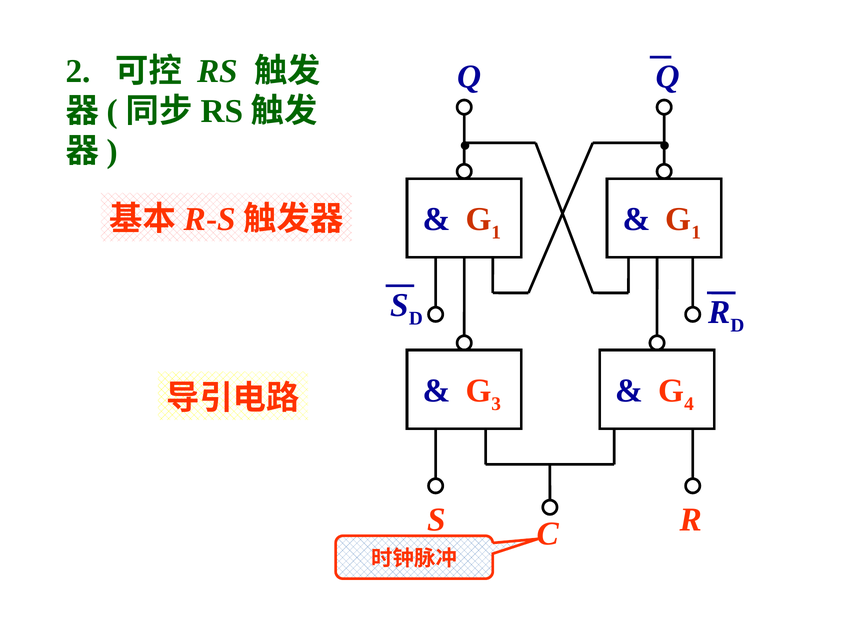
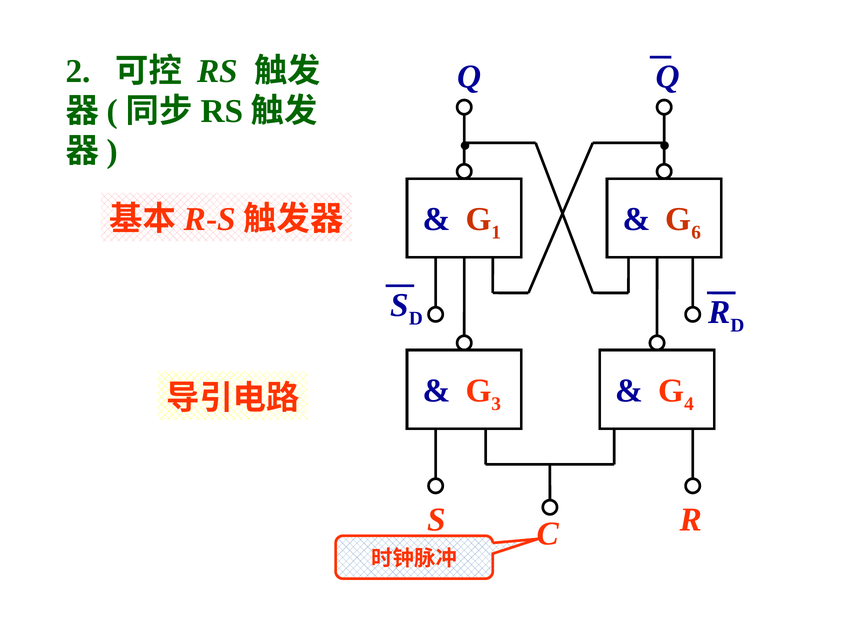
1 at (696, 232): 1 -> 6
